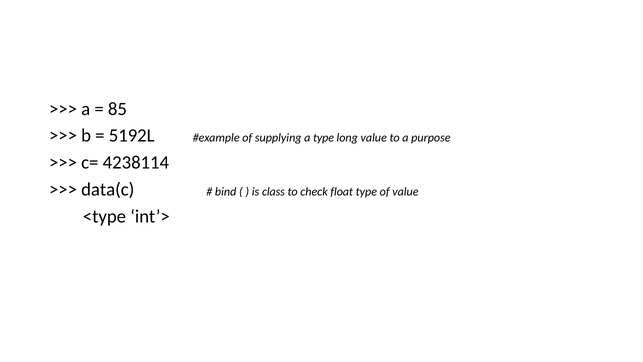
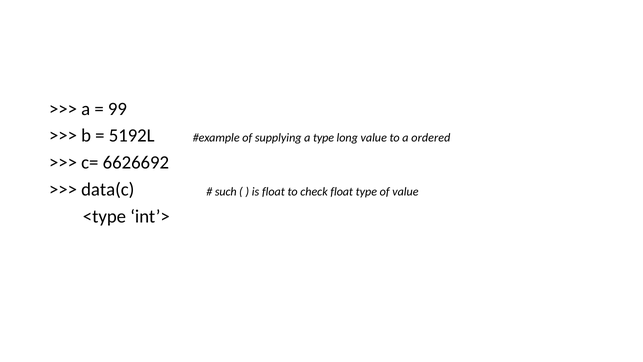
85: 85 -> 99
purpose: purpose -> ordered
4238114: 4238114 -> 6626692
bind: bind -> such
is class: class -> float
